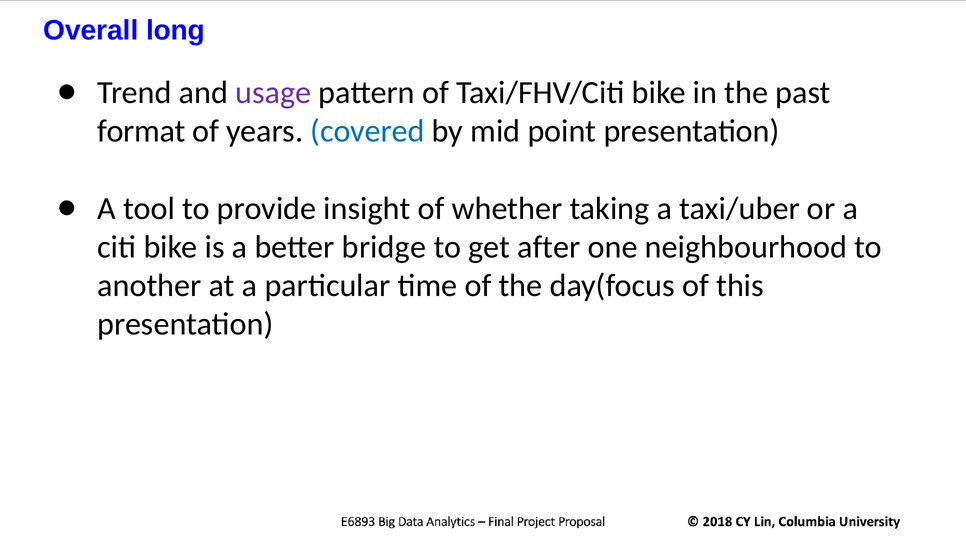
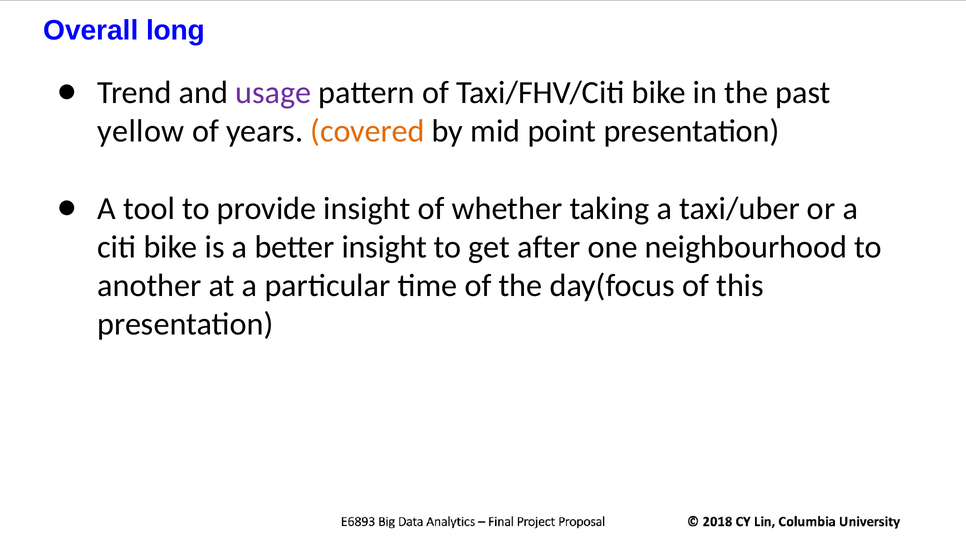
format: format -> yellow
covered colour: blue -> orange
better bridge: bridge -> insight
